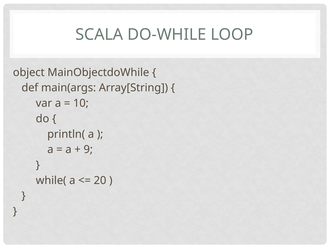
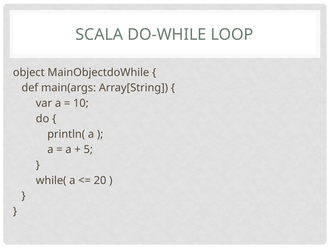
9: 9 -> 5
